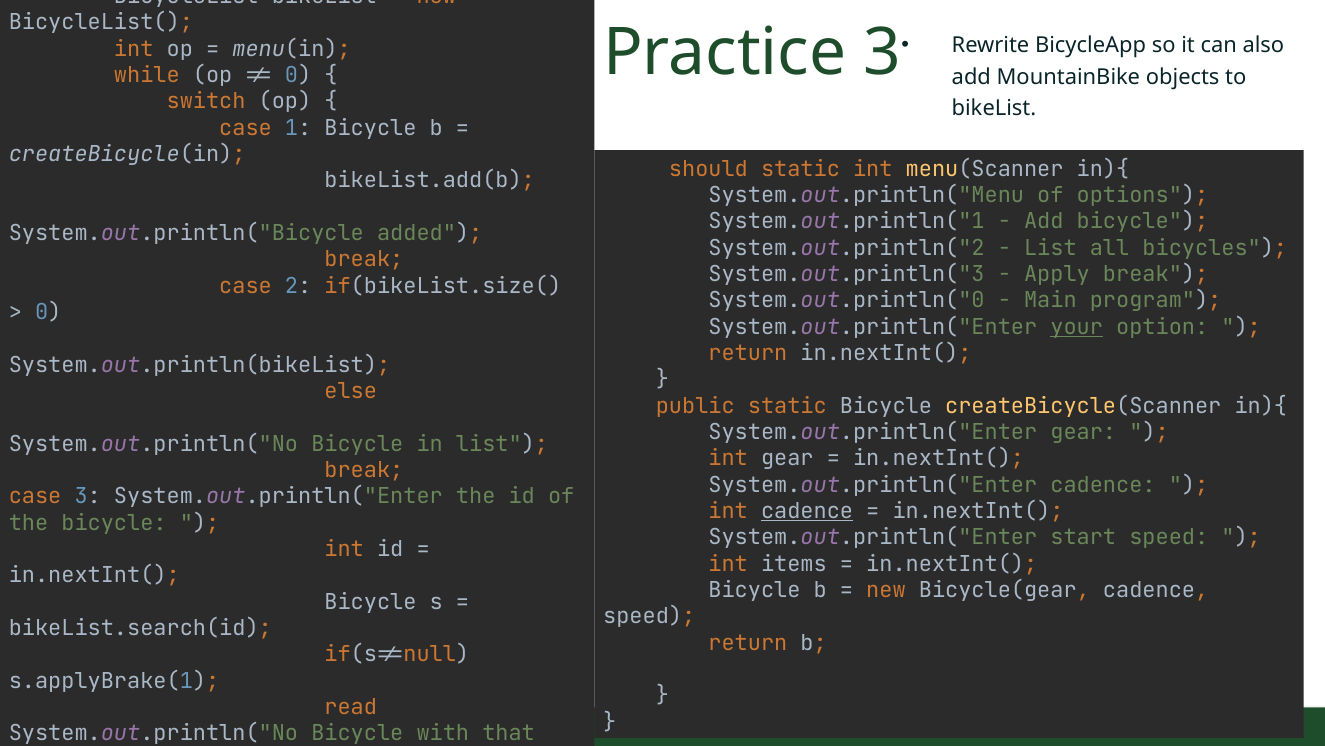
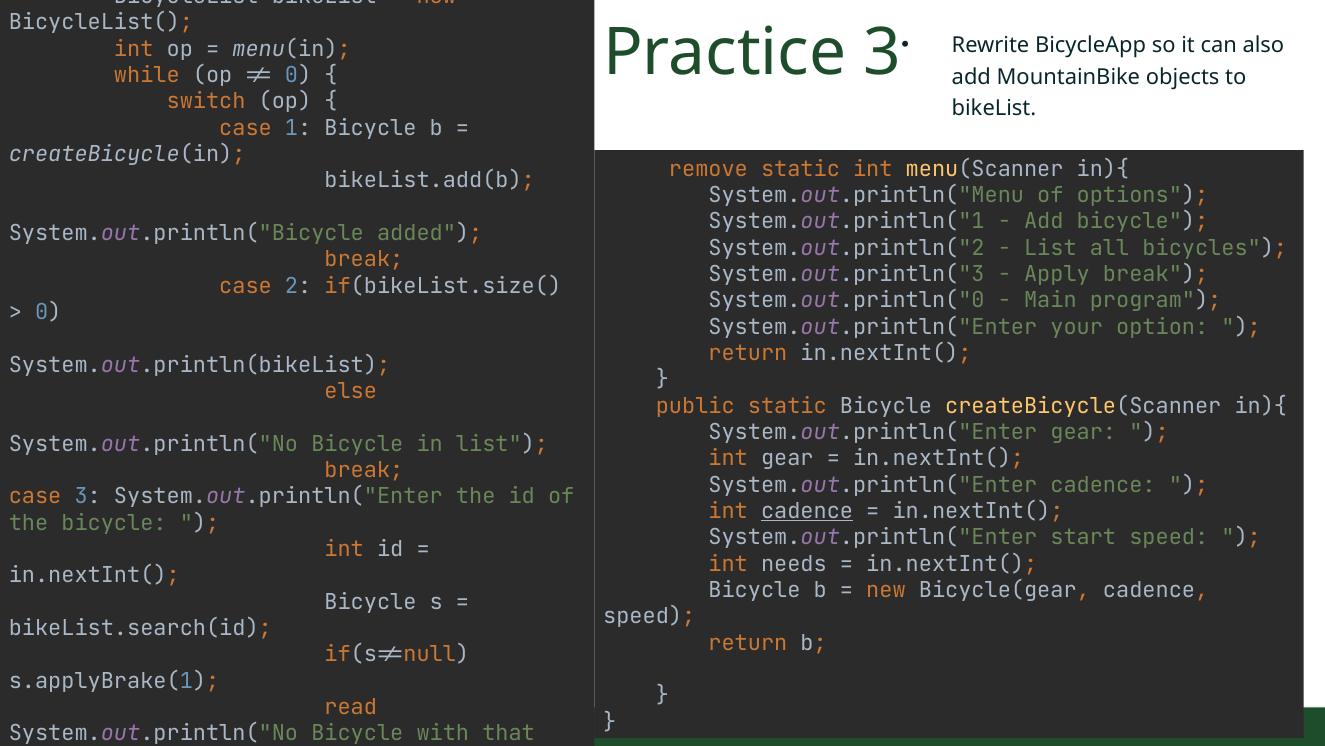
should: should -> remove
your underline: present -> none
items: items -> needs
